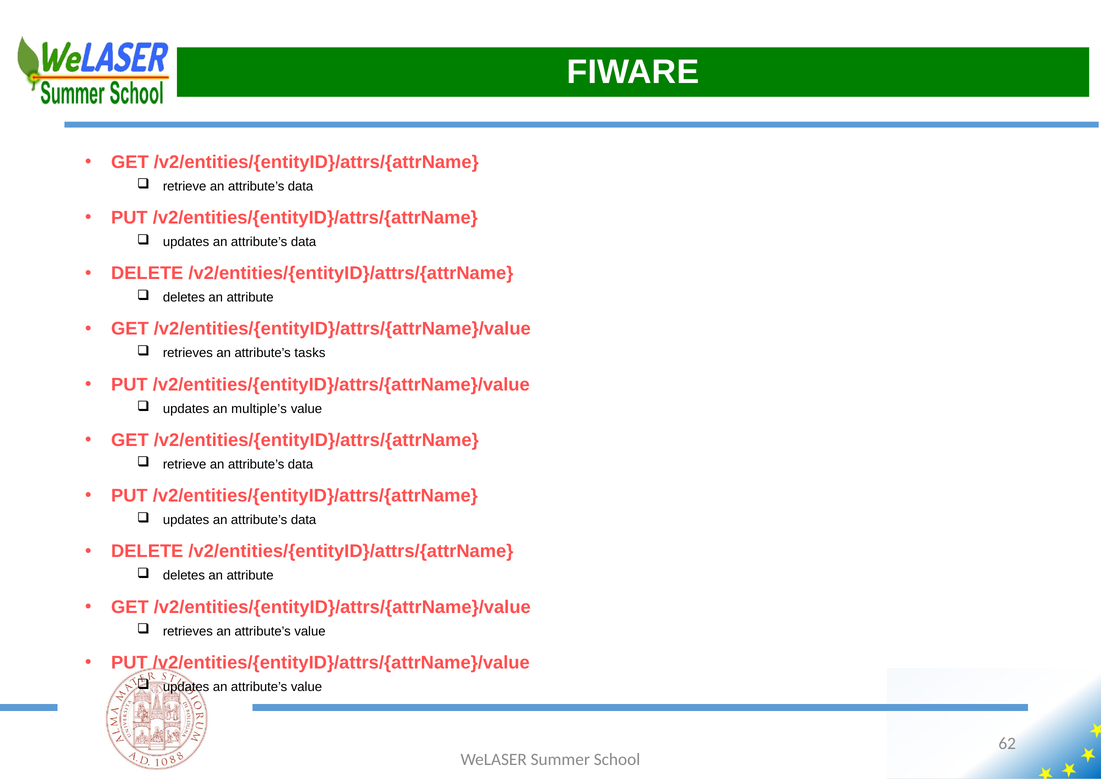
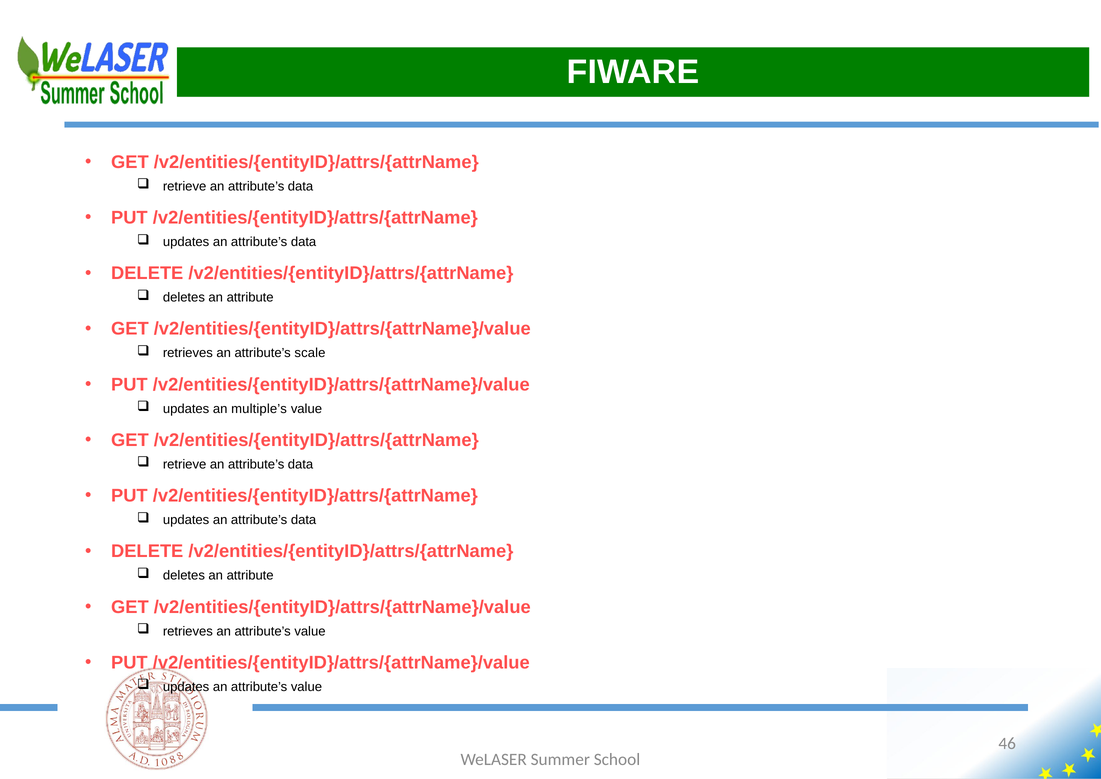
tasks: tasks -> scale
62: 62 -> 46
